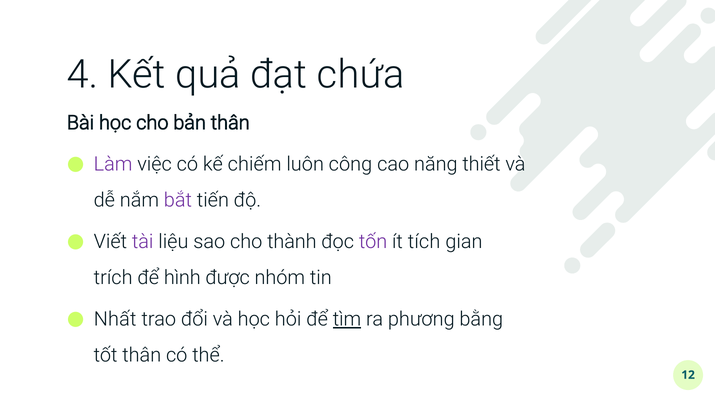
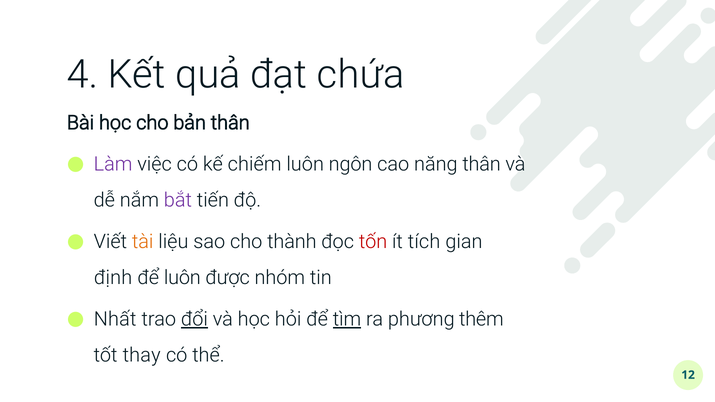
công: công -> ngôn
năng thiết: thiết -> thân
tài colour: purple -> orange
tốn colour: purple -> red
trích: trích -> định
để hình: hình -> luôn
đổi underline: none -> present
bằng: bằng -> thêm
tốt thân: thân -> thay
